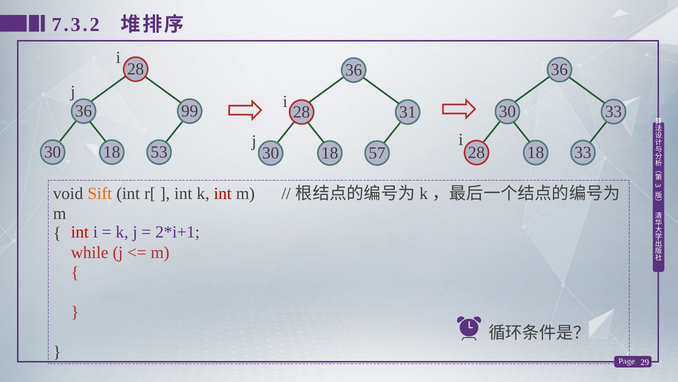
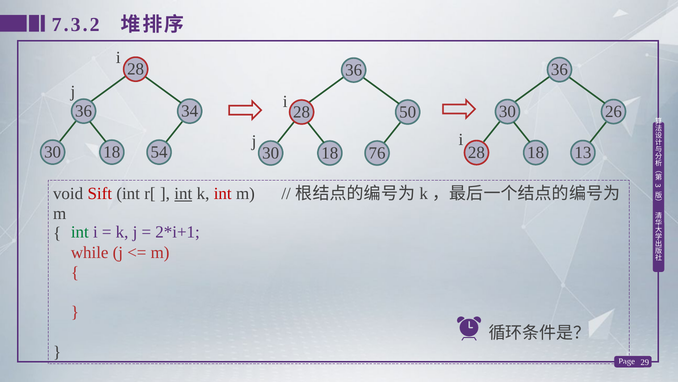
99: 99 -> 34
30 33: 33 -> 26
31: 31 -> 50
53: 53 -> 54
18 33: 33 -> 13
57: 57 -> 76
Sift colour: orange -> red
int at (183, 193) underline: none -> present
int at (80, 232) colour: red -> green
